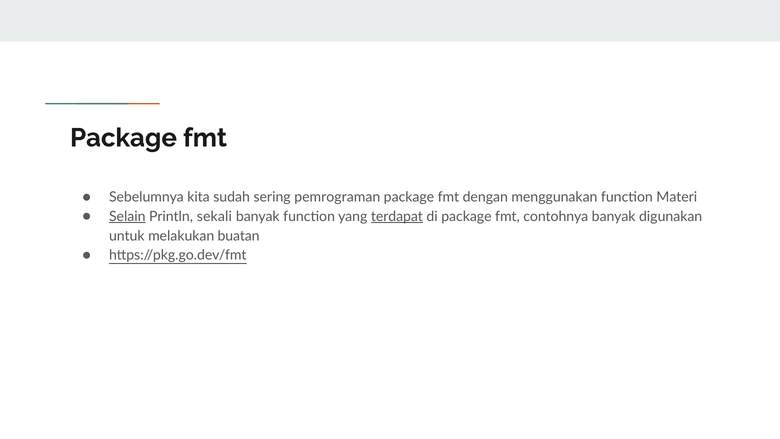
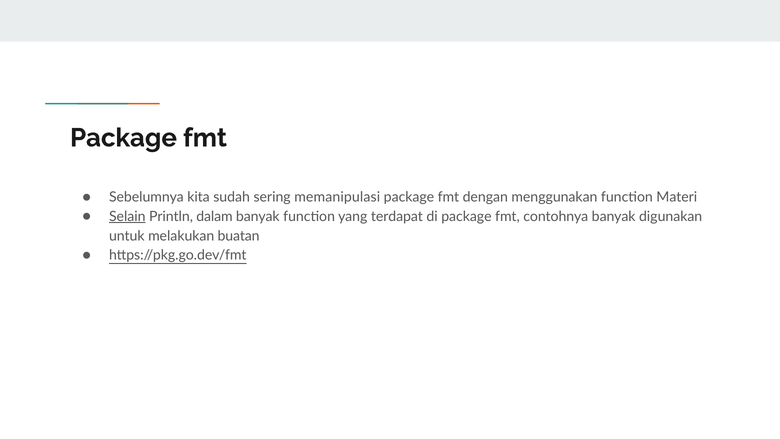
pemrograman: pemrograman -> memanipulasi
sekali: sekali -> dalam
terdapat underline: present -> none
